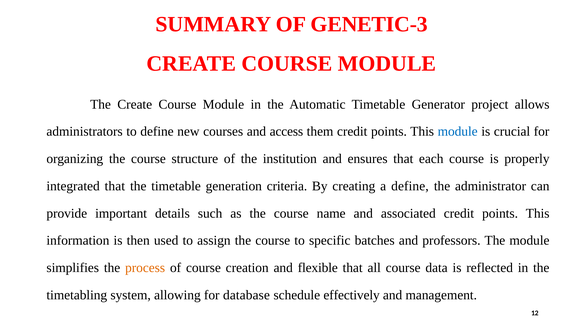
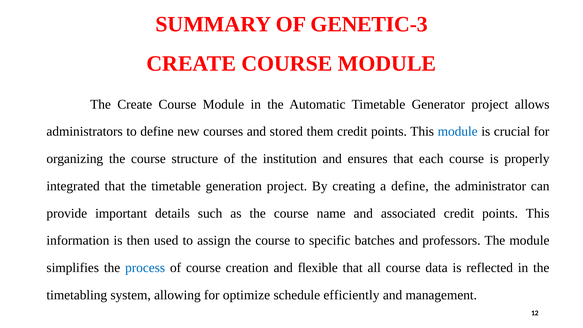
access: access -> stored
generation criteria: criteria -> project
process colour: orange -> blue
database: database -> optimize
effectively: effectively -> efficiently
